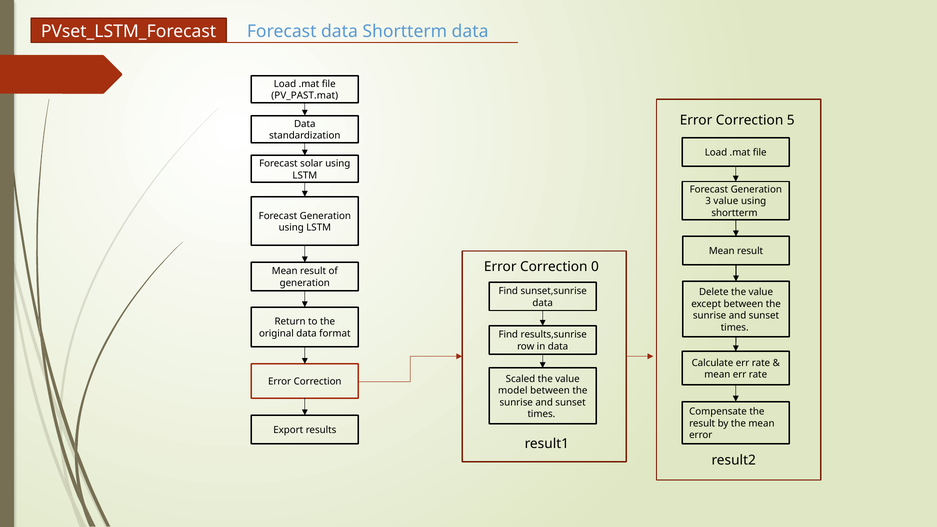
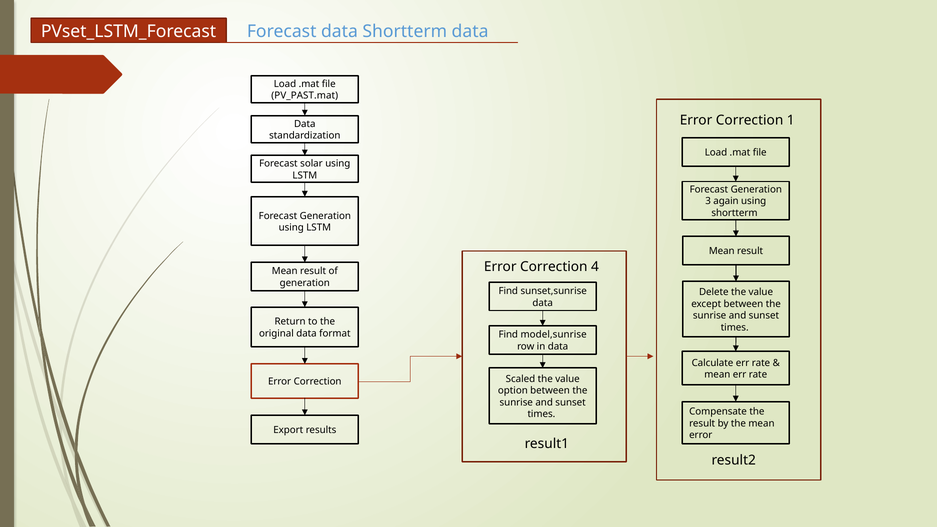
5: 5 -> 1
3 value: value -> again
0: 0 -> 4
results,sunrise: results,sunrise -> model,sunrise
model: model -> option
